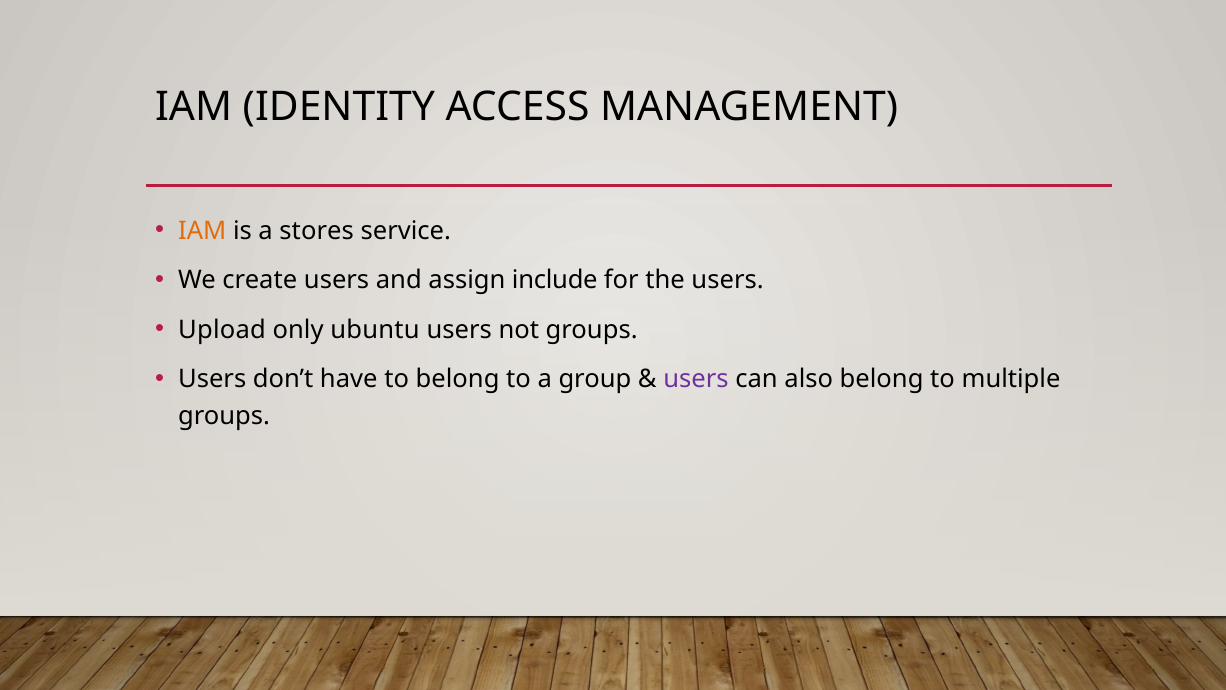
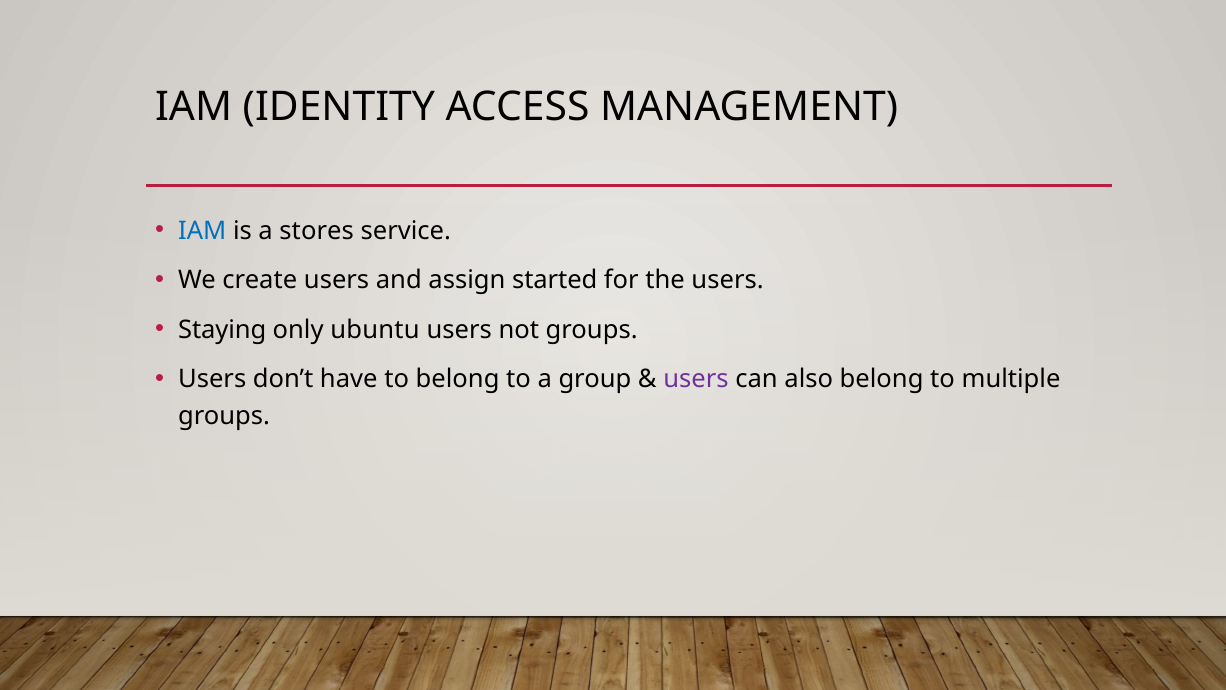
IAM at (202, 231) colour: orange -> blue
include: include -> started
Upload: Upload -> Staying
